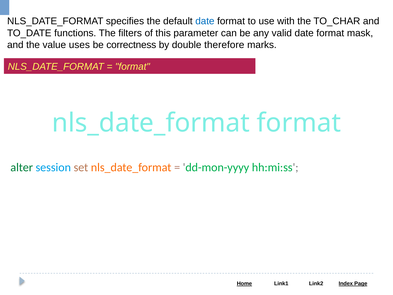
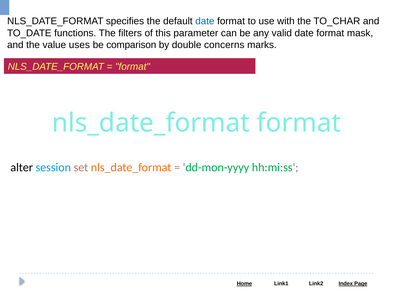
correctness: correctness -> comparison
therefore: therefore -> concerns
alter colour: green -> black
